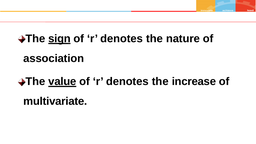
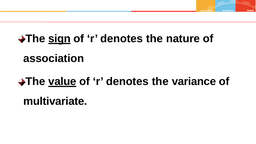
increase: increase -> variance
